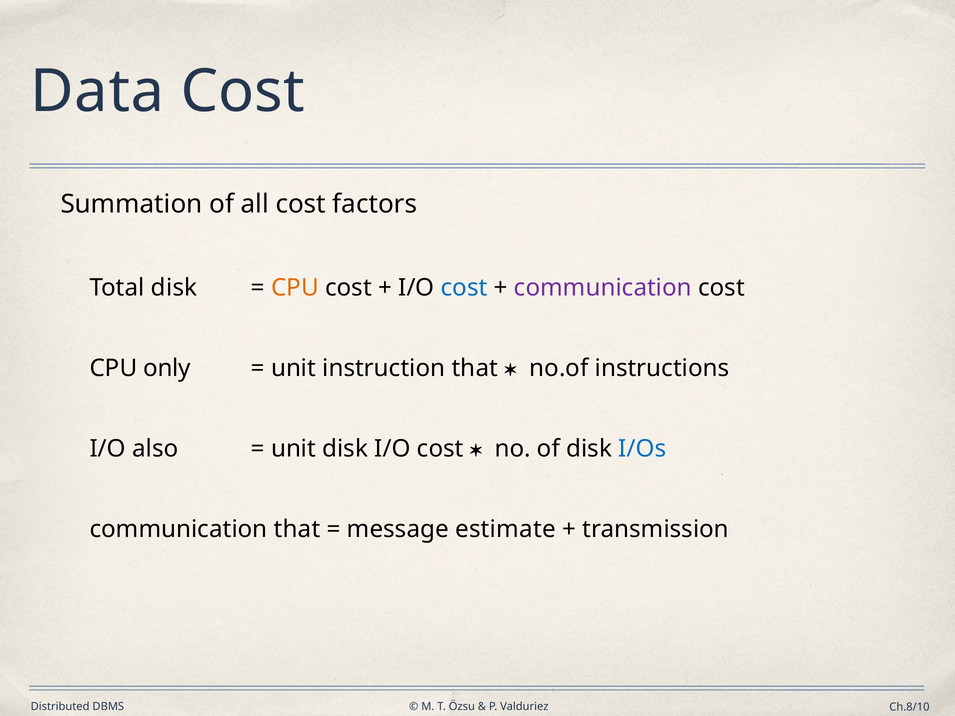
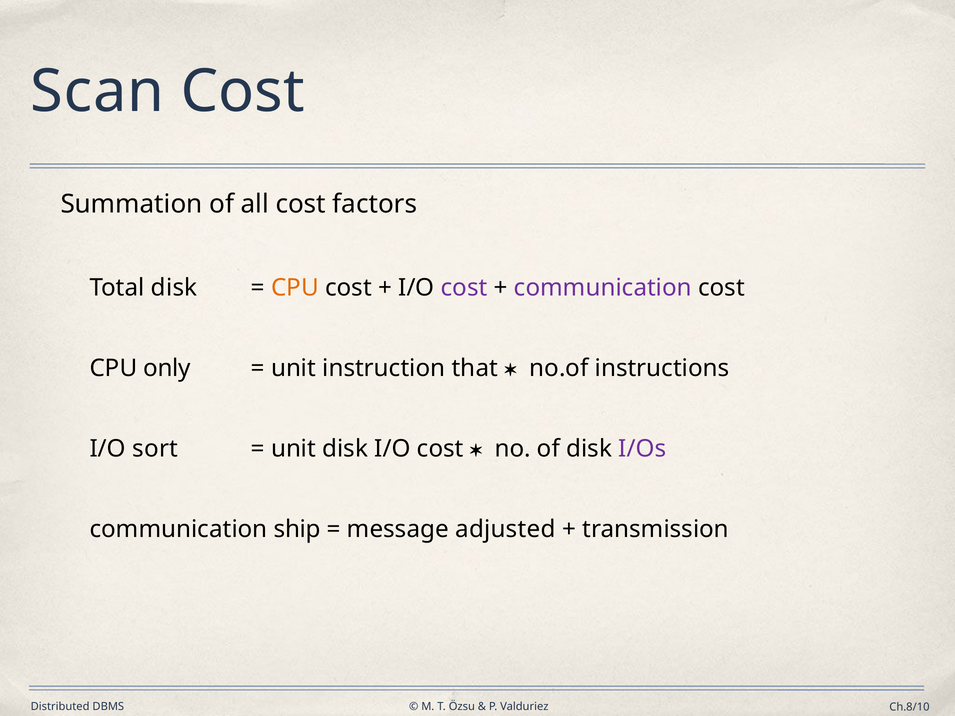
Data: Data -> Scan
cost at (464, 288) colour: blue -> purple
also: also -> sort
I/Os colour: blue -> purple
communication that: that -> ship
estimate: estimate -> adjusted
